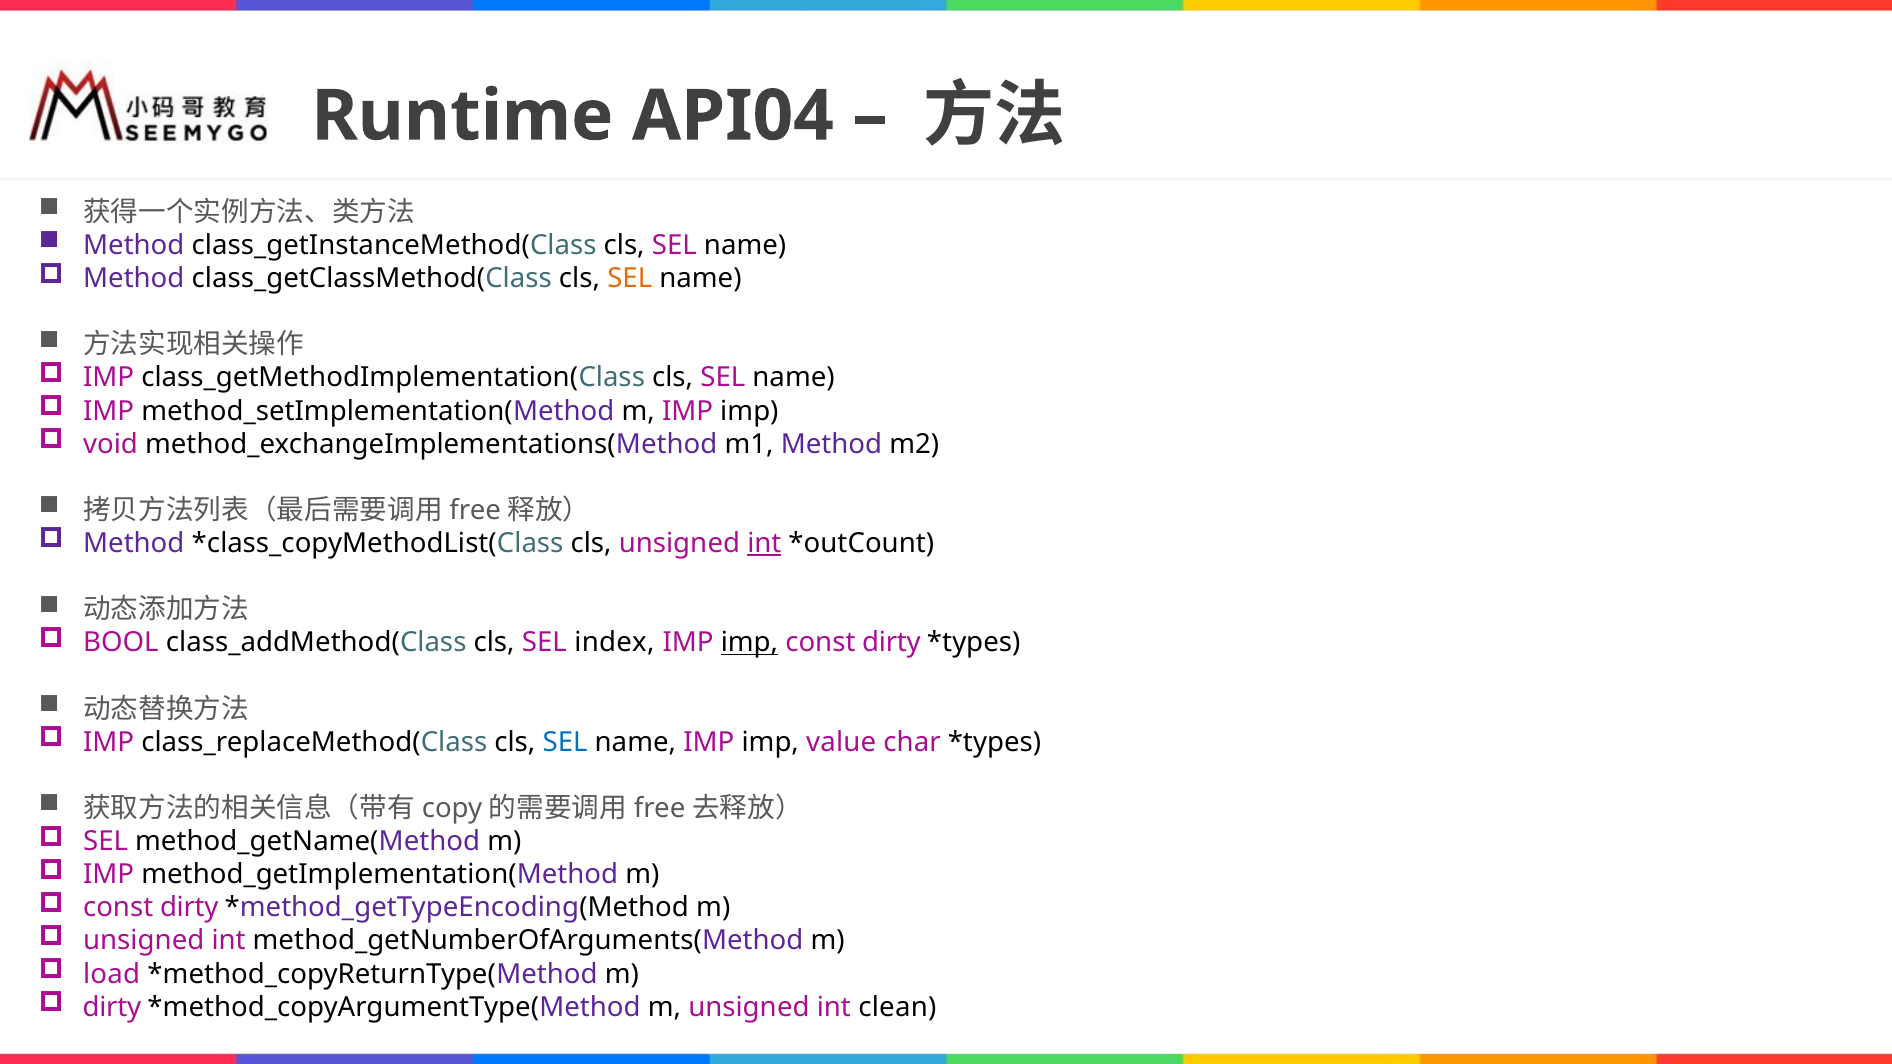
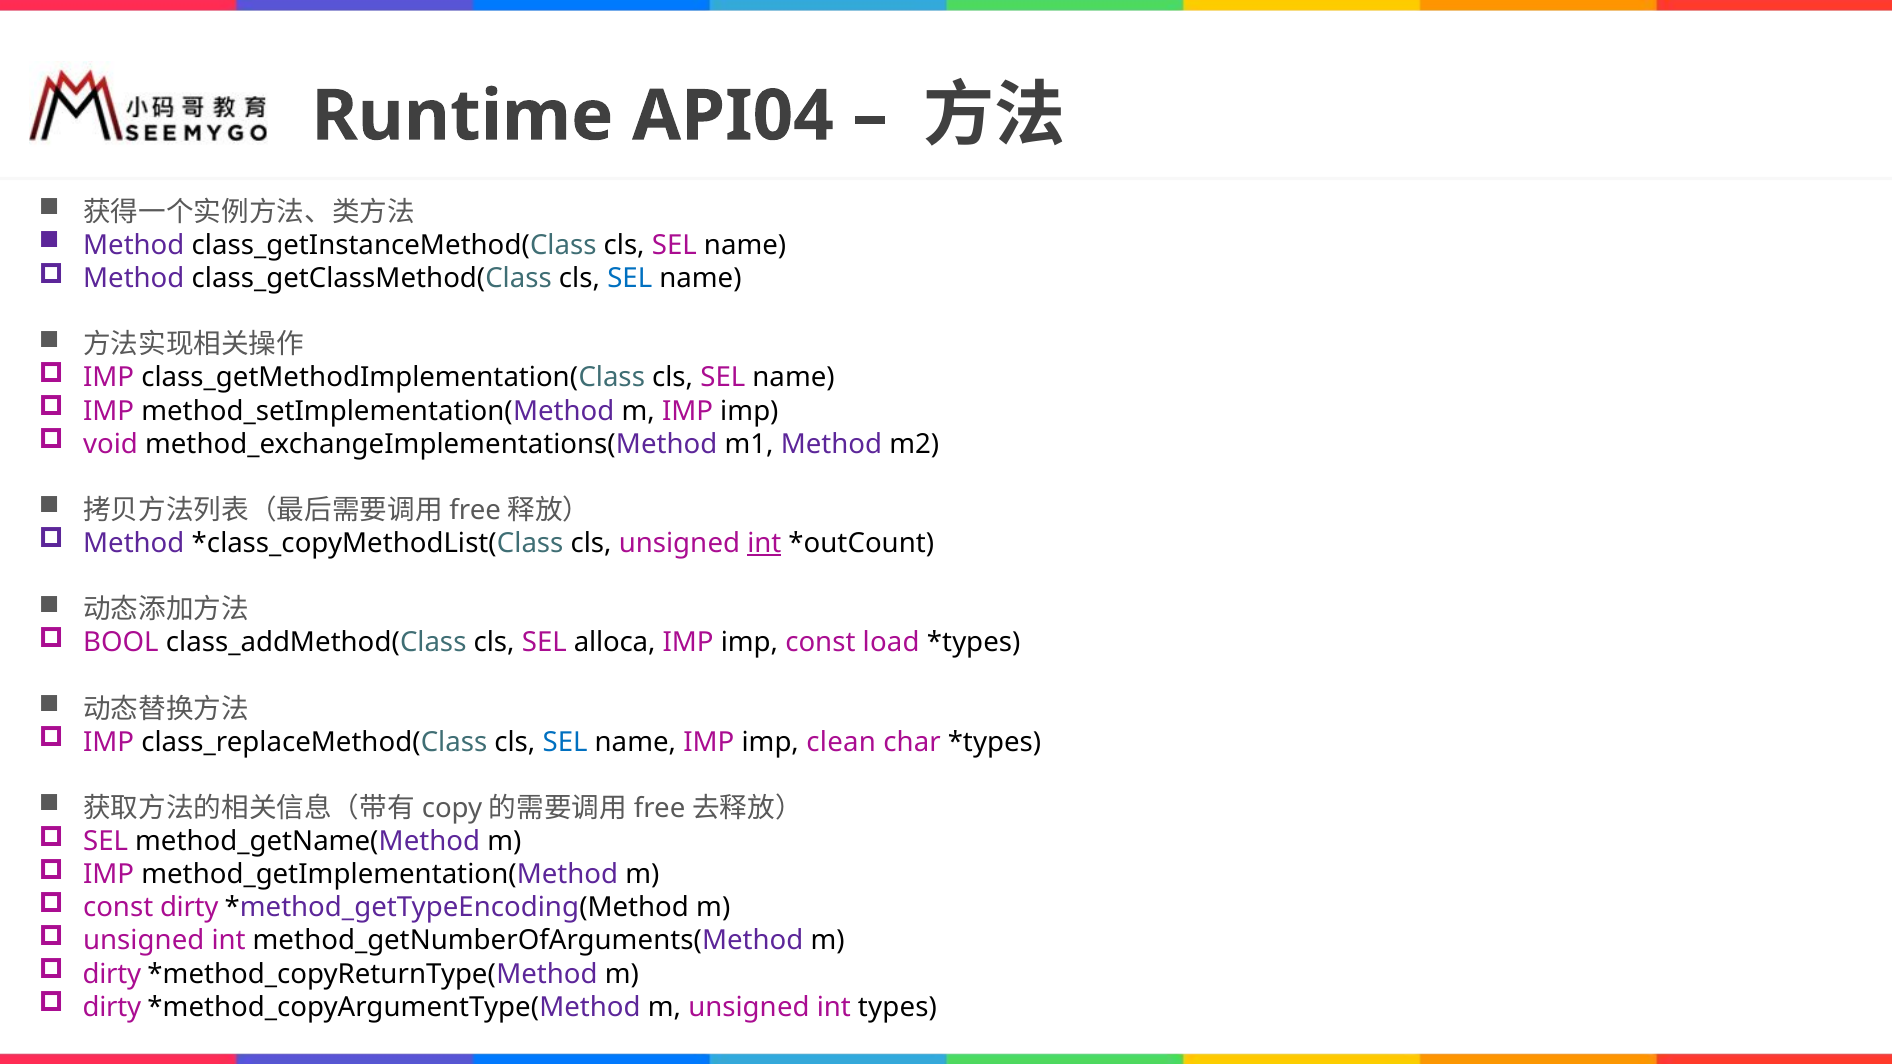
SEL at (630, 278) colour: orange -> blue
index: index -> alloca
imp at (749, 643) underline: present -> none
dirty at (891, 643): dirty -> load
value: value -> clean
load at (112, 974): load -> dirty
clean: clean -> types
